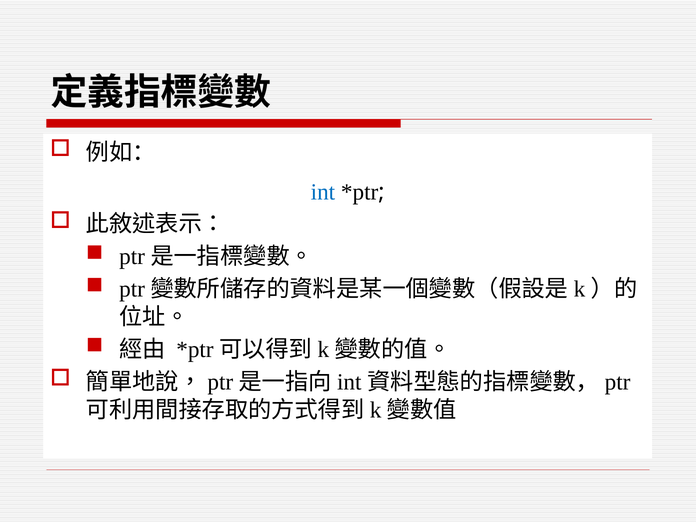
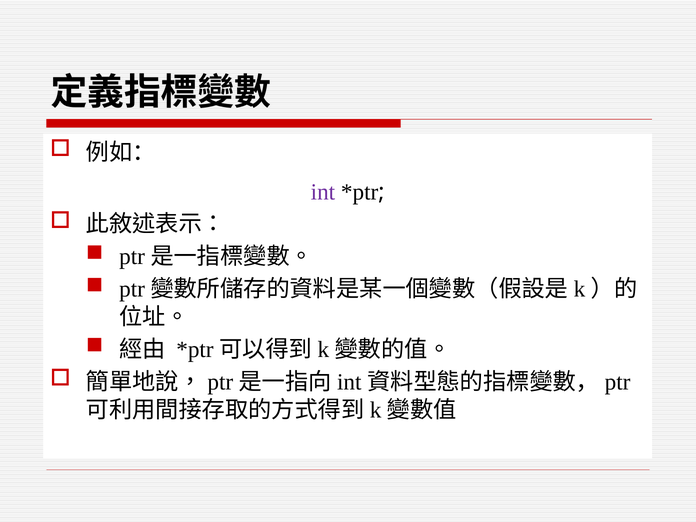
int colour: blue -> purple
